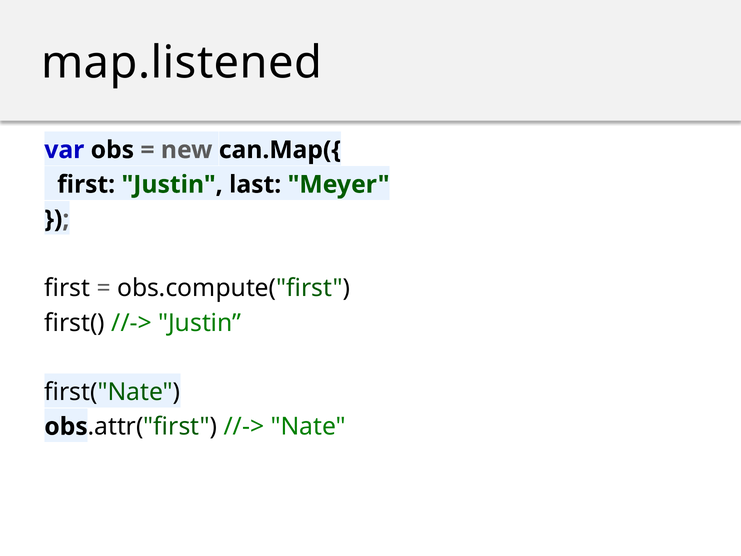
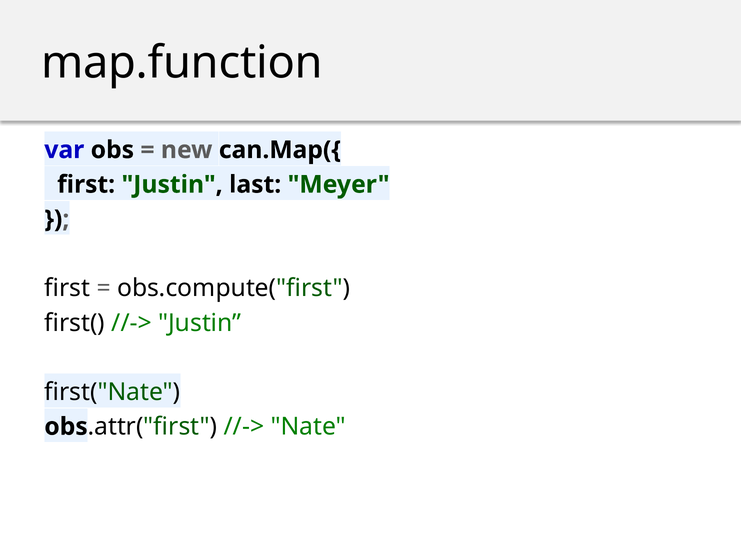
map.listened: map.listened -> map.function
